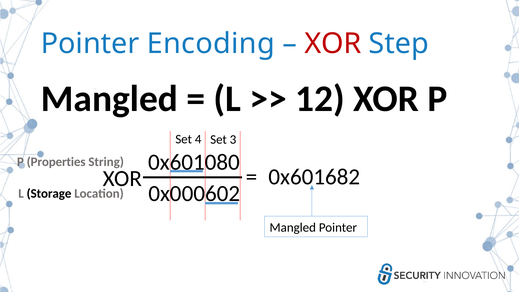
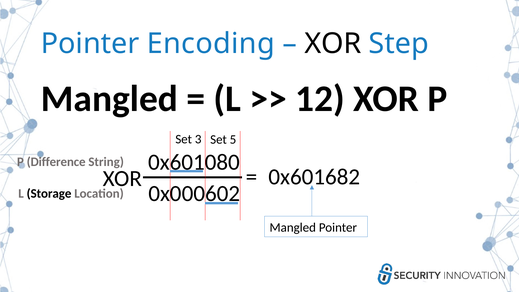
XOR at (333, 44) colour: red -> black
4: 4 -> 3
3: 3 -> 5
Properties: Properties -> Difference
